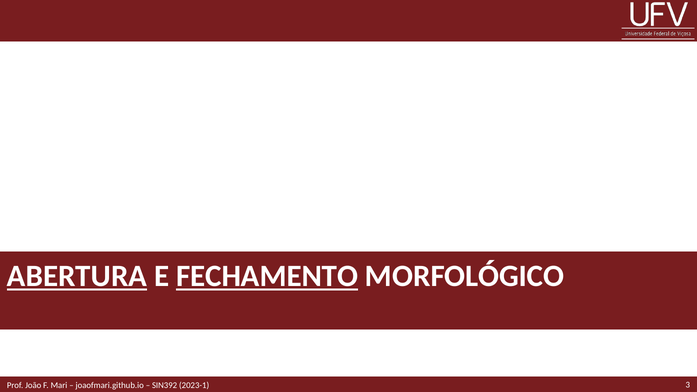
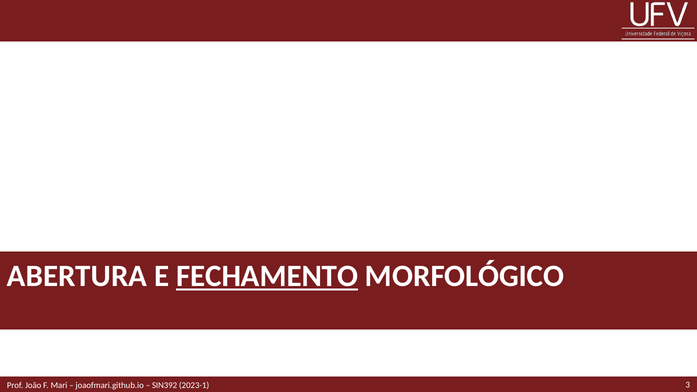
ABERTURA underline: present -> none
